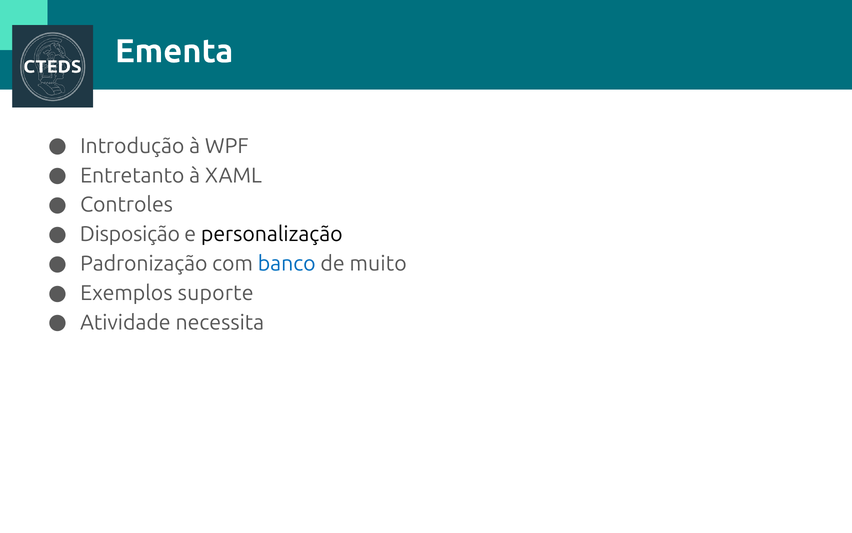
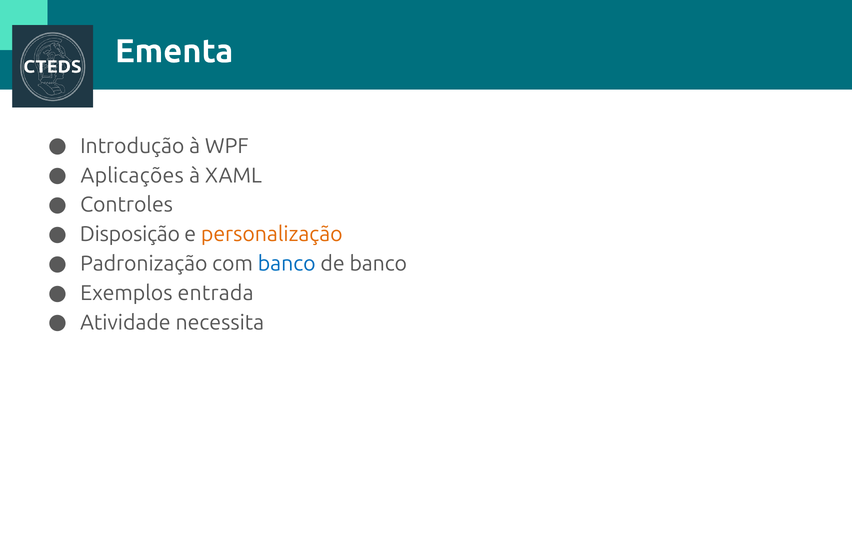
Entretanto: Entretanto -> Aplicações
personalização colour: black -> orange
de muito: muito -> banco
suporte: suporte -> entrada
